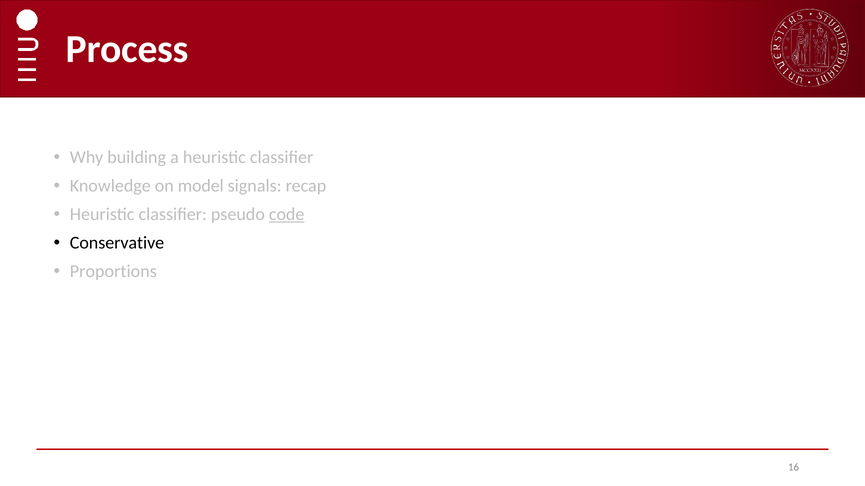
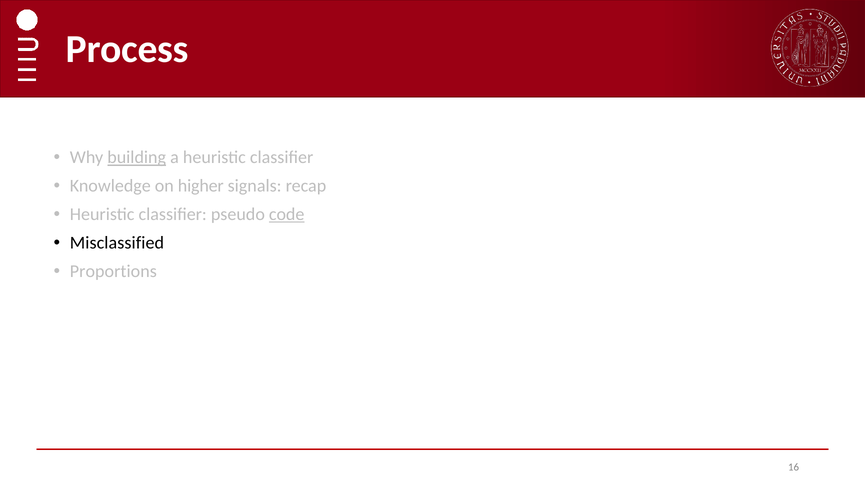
building underline: none -> present
model: model -> higher
Conservative: Conservative -> Misclassified
